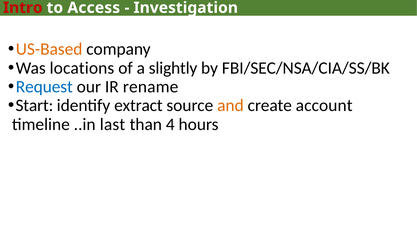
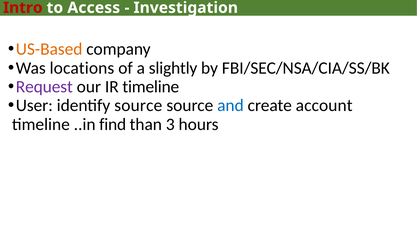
Request colour: blue -> purple
IR rename: rename -> timeline
Start: Start -> User
identify extract: extract -> source
and colour: orange -> blue
last: last -> find
4: 4 -> 3
